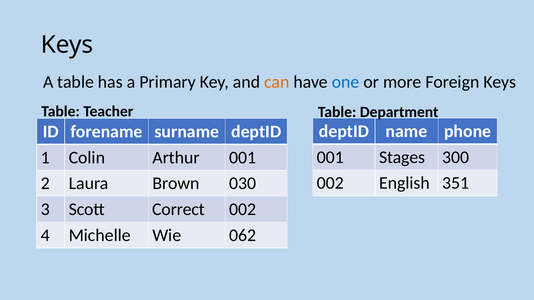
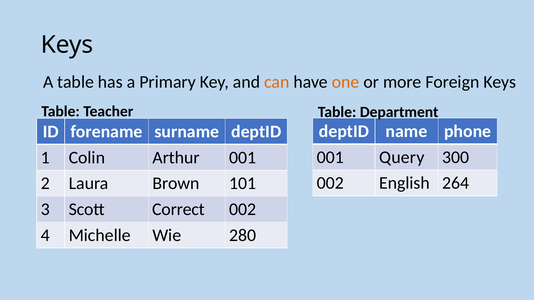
one colour: blue -> orange
Stages: Stages -> Query
351: 351 -> 264
030: 030 -> 101
062: 062 -> 280
